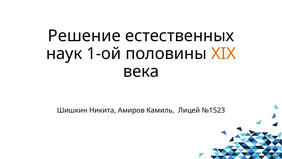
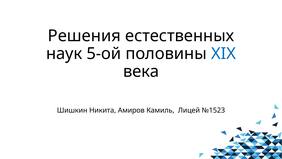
Решение: Решение -> Решения
1-ой: 1-ой -> 5-ой
XIX colour: orange -> blue
